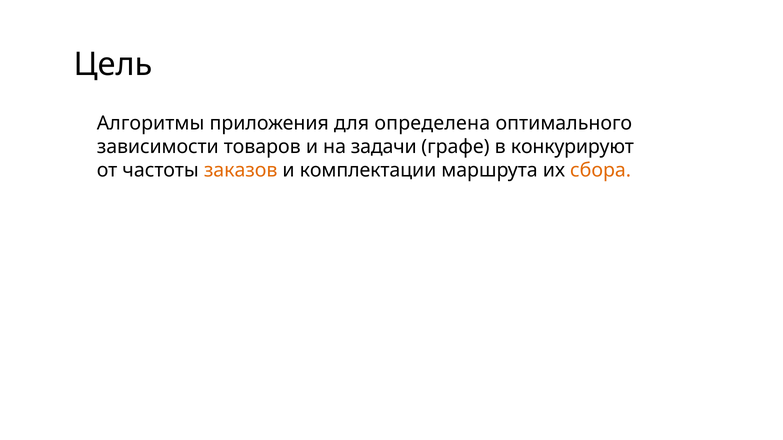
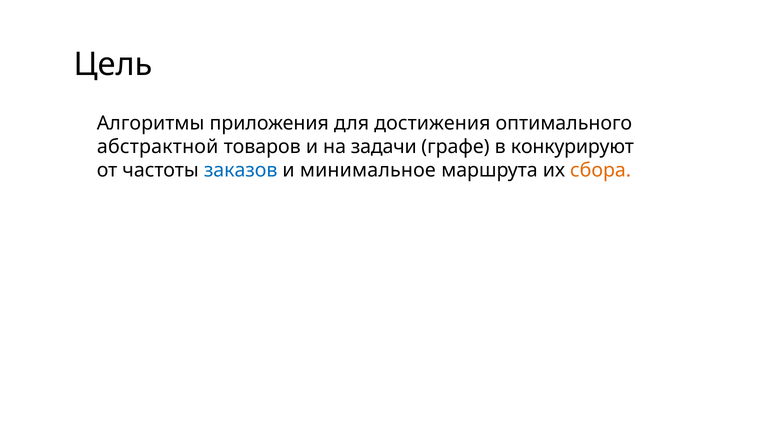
определена: определена -> достижения
зависимости: зависимости -> абстрактной
заказов colour: orange -> blue
комплектации: комплектации -> минимальное
